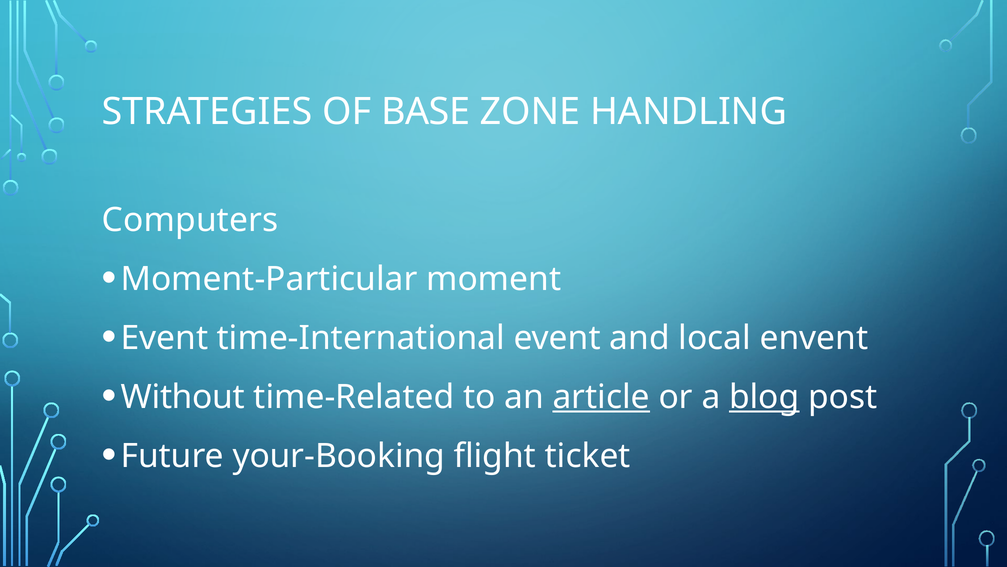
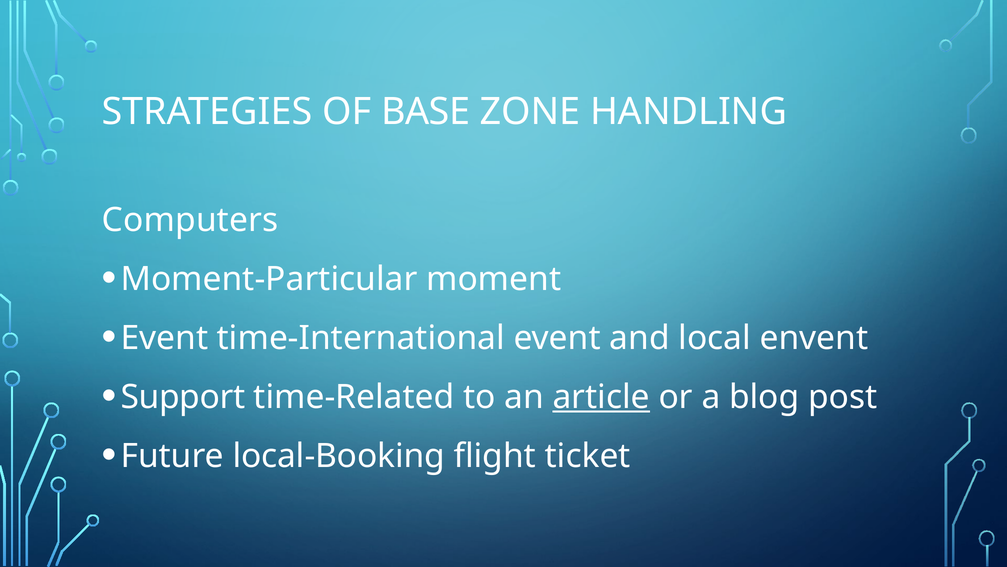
Without: Without -> Support
blog underline: present -> none
your-Booking: your-Booking -> local-Booking
